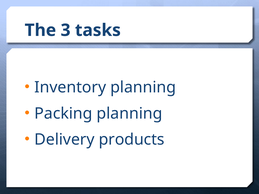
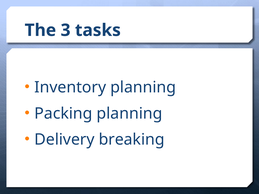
products: products -> breaking
